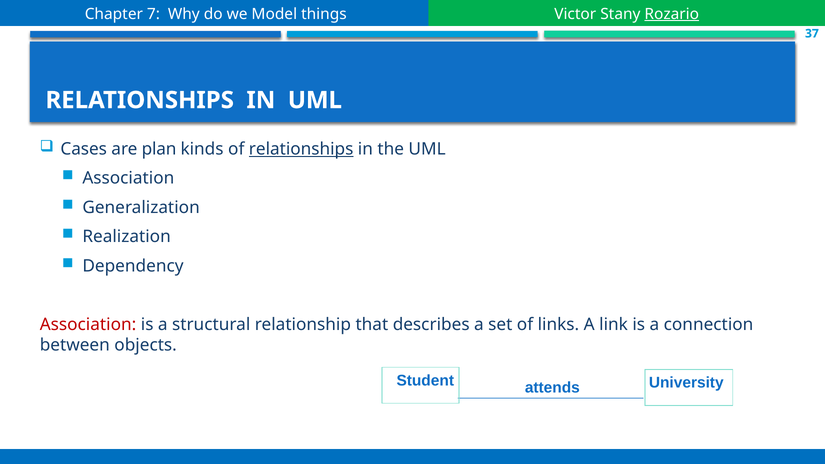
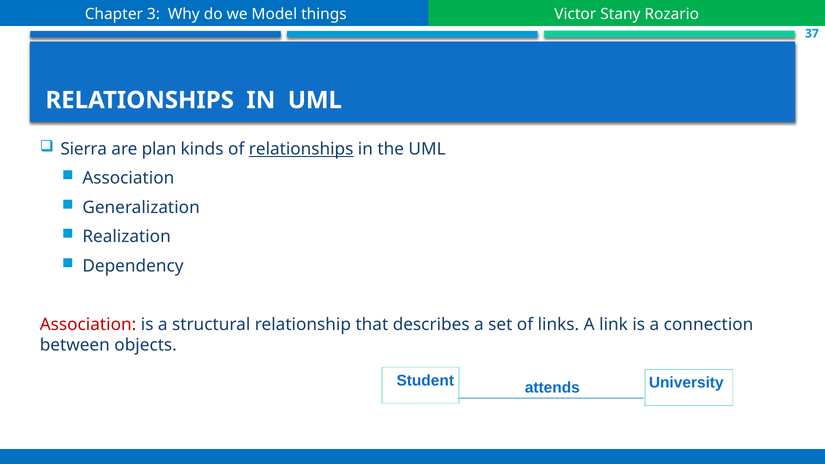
7: 7 -> 3
Rozario underline: present -> none
Cases: Cases -> Sierra
